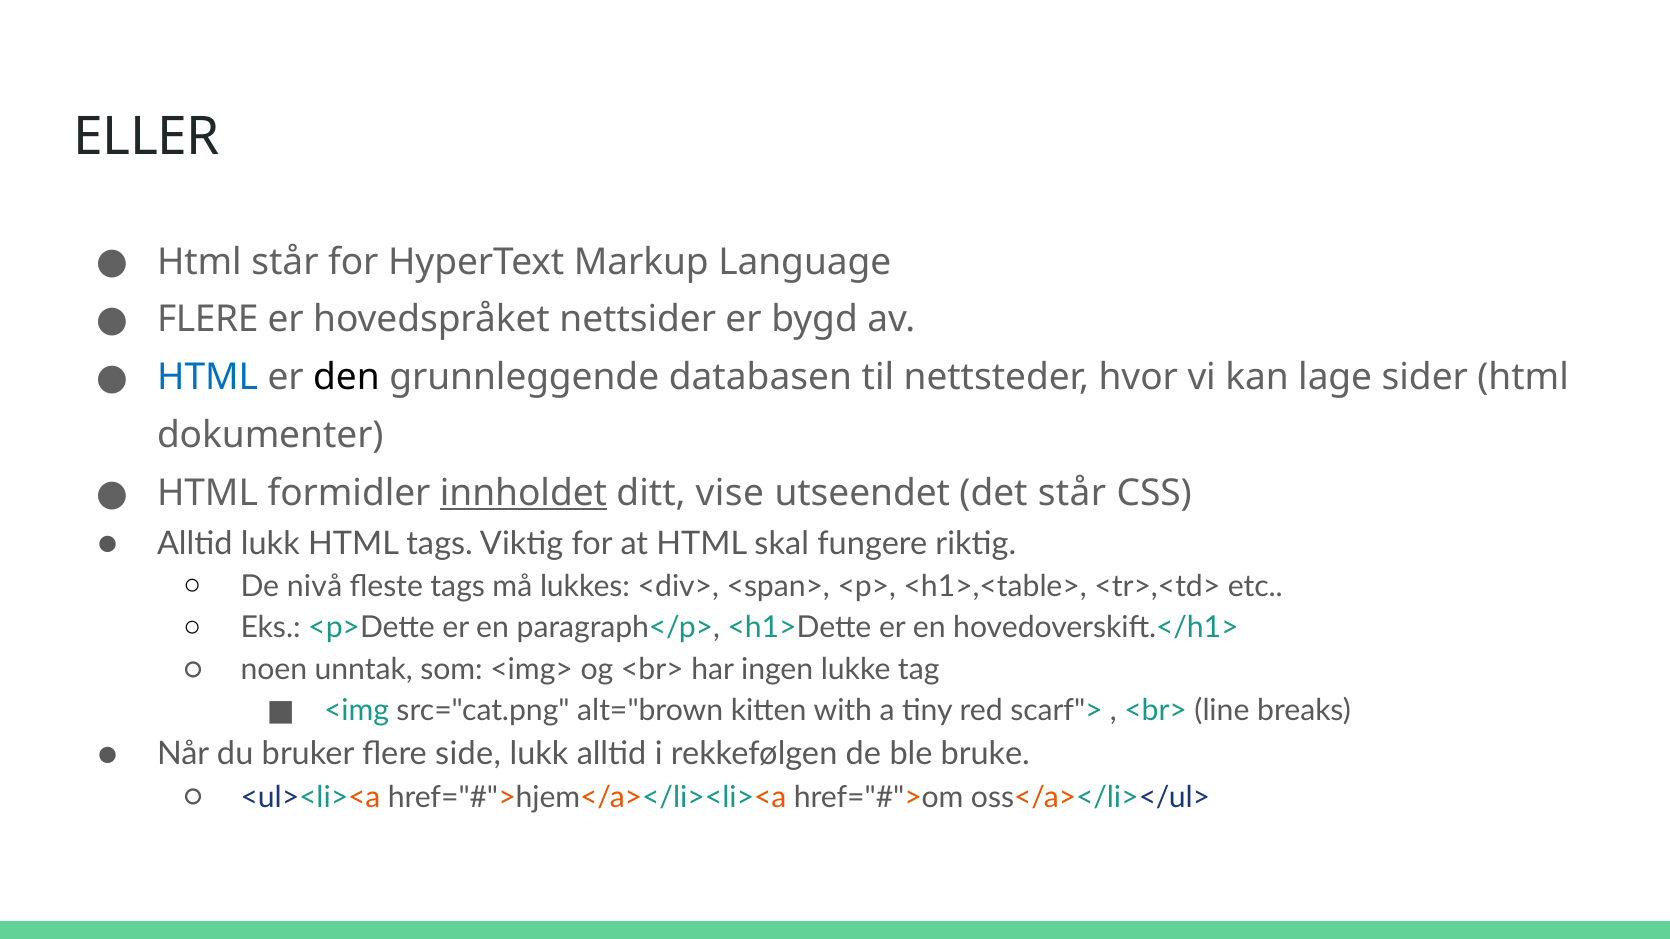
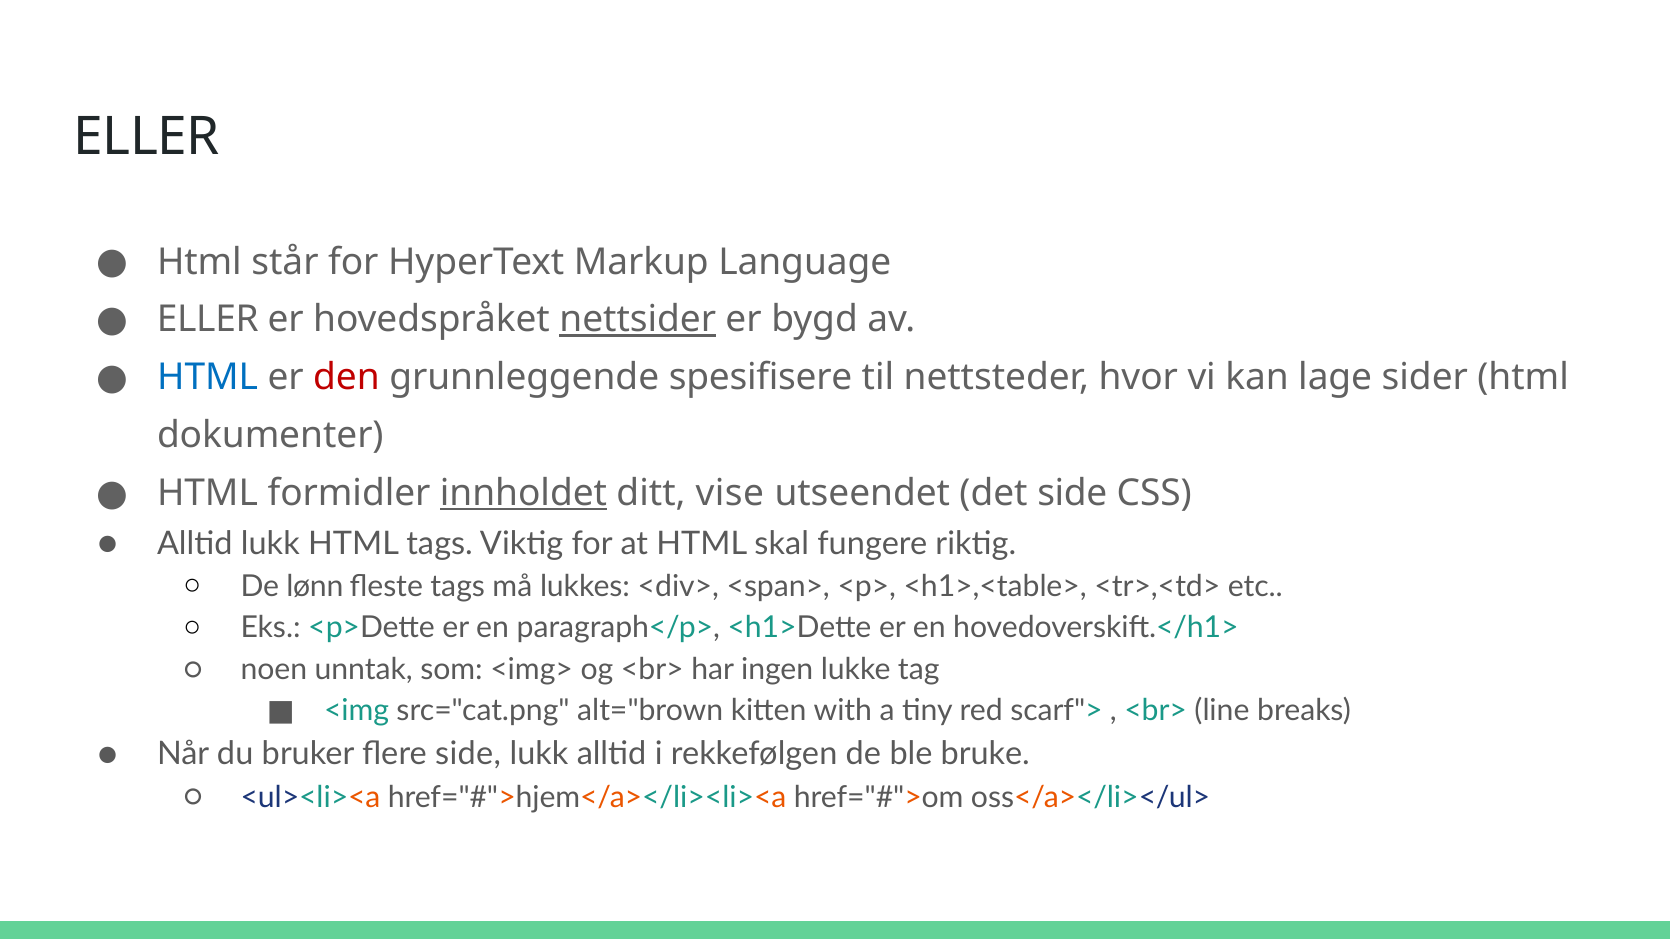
FLERE at (208, 320): FLERE -> ELLER
nettsider underline: none -> present
den colour: black -> red
databasen: databasen -> spesifisere
det står: står -> side
nivå: nivå -> lønn
